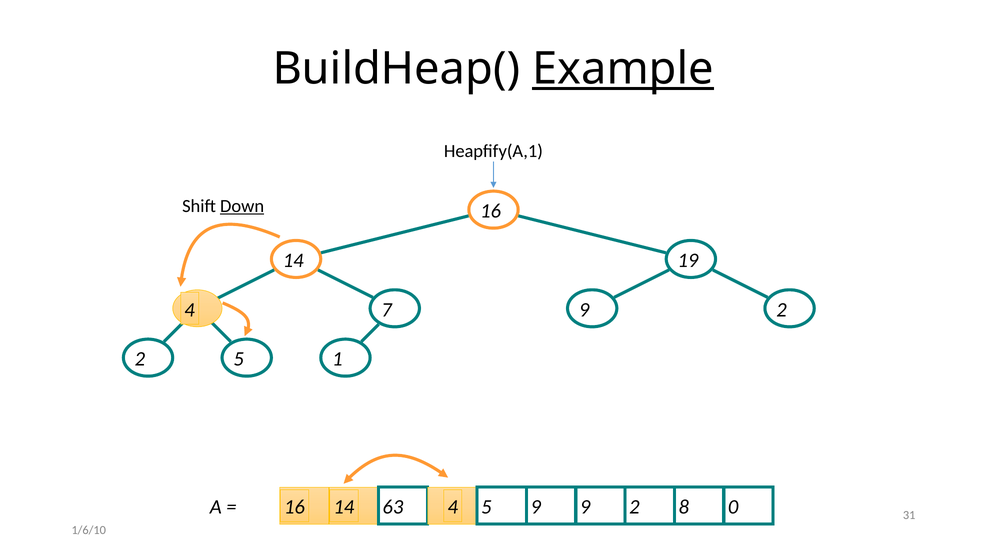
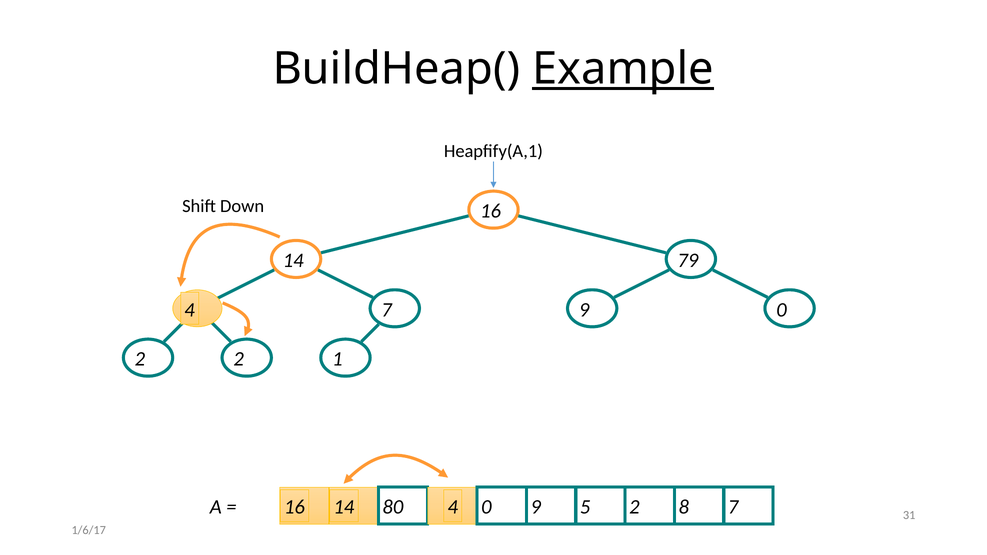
Down underline: present -> none
19: 19 -> 79
7 9 2: 2 -> 0
2 5: 5 -> 2
63: 63 -> 80
4 5: 5 -> 0
9 9: 9 -> 5
8 0: 0 -> 7
1/6/10: 1/6/10 -> 1/6/17
